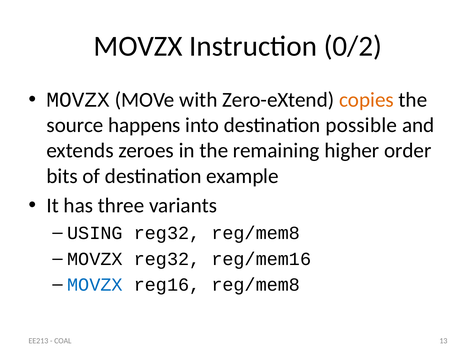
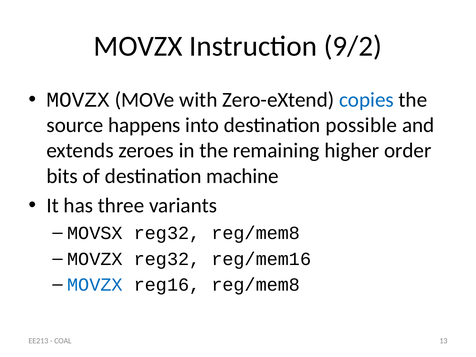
0/2: 0/2 -> 9/2
copies colour: orange -> blue
example: example -> machine
USING: USING -> MOVSX
